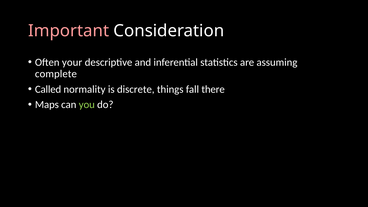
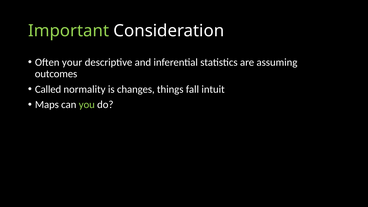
Important colour: pink -> light green
complete: complete -> outcomes
discrete: discrete -> changes
there: there -> intuit
